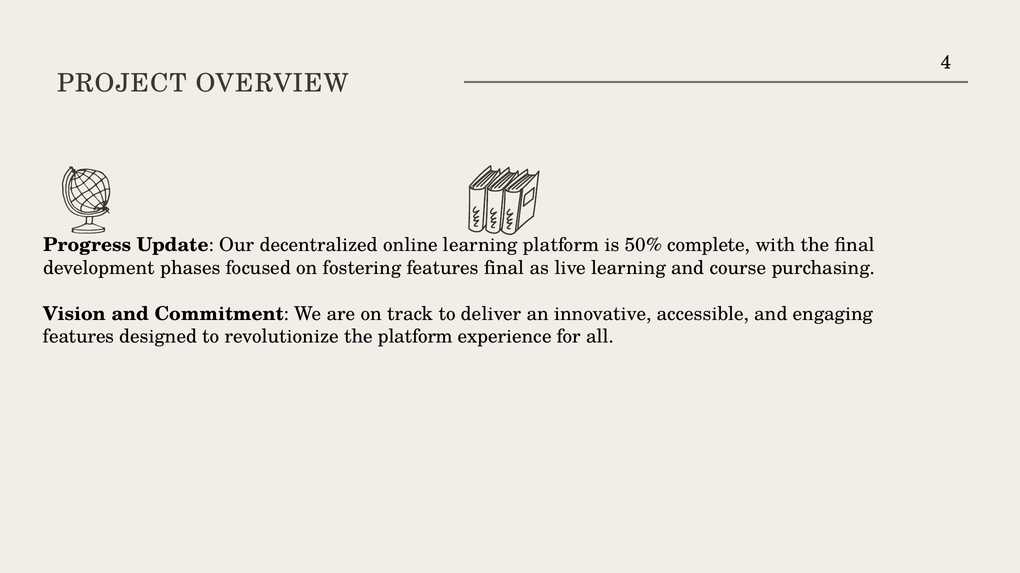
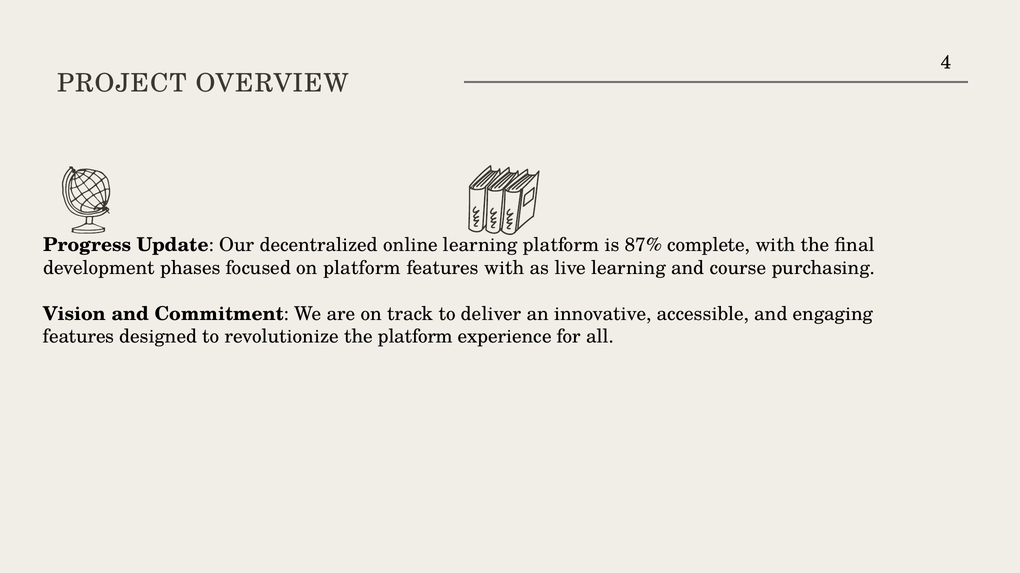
50%: 50% -> 87%
on fostering: fostering -> platform
features final: final -> with
